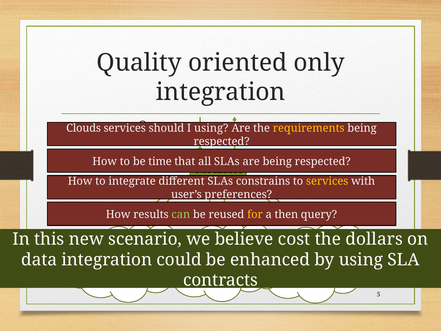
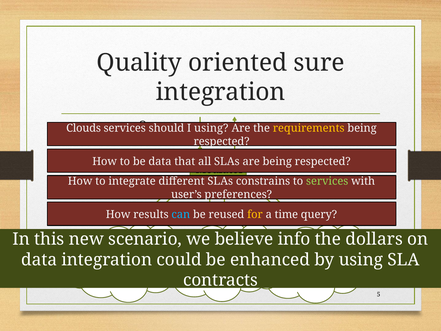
only: only -> sure
be time: time -> data
services at (327, 181) colour: yellow -> light green
can colour: light green -> light blue
then: then -> time
cost: cost -> info
